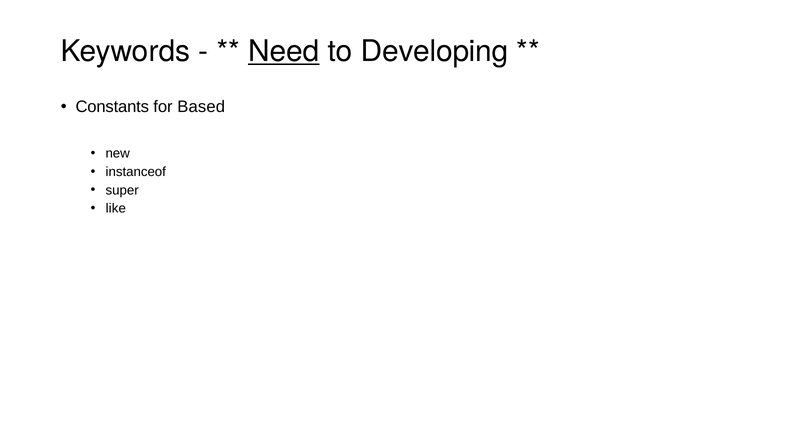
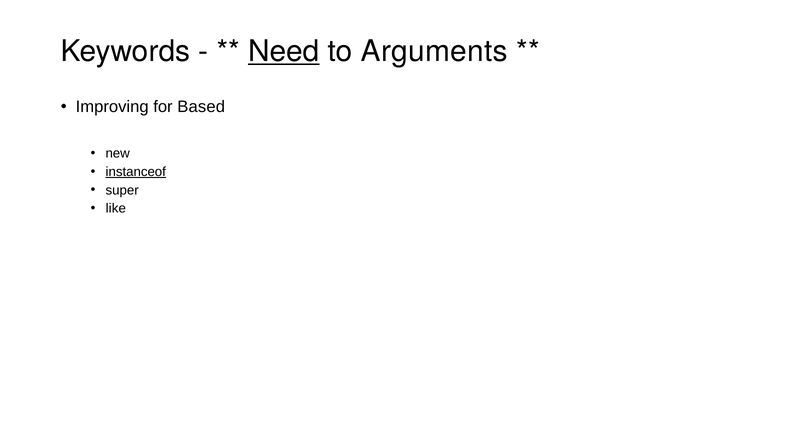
Developing: Developing -> Arguments
Constants: Constants -> Improving
instanceof underline: none -> present
